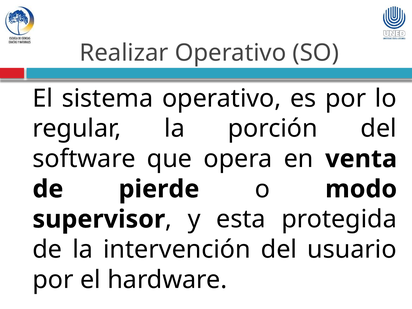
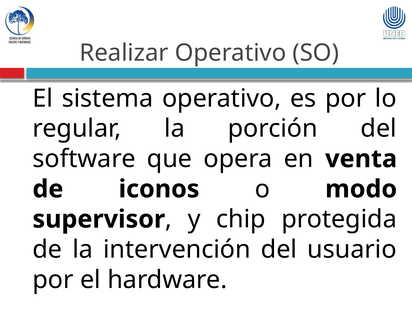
pierde: pierde -> iconos
esta: esta -> chip
